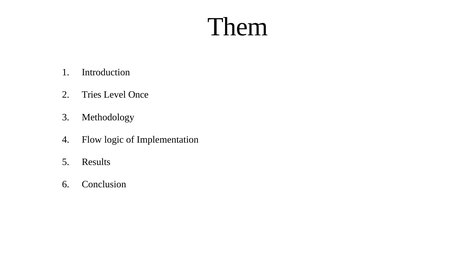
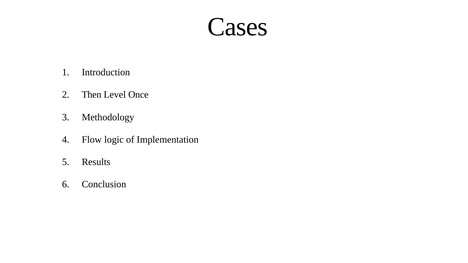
Them: Them -> Cases
Tries: Tries -> Then
